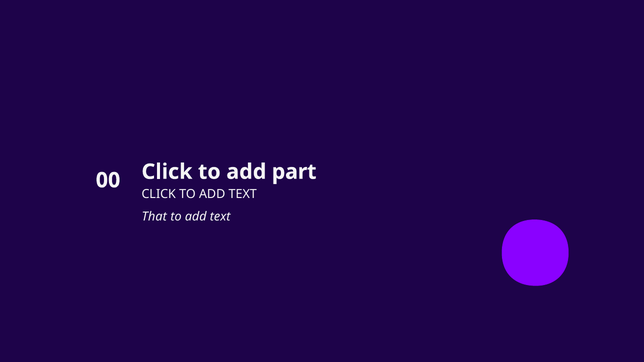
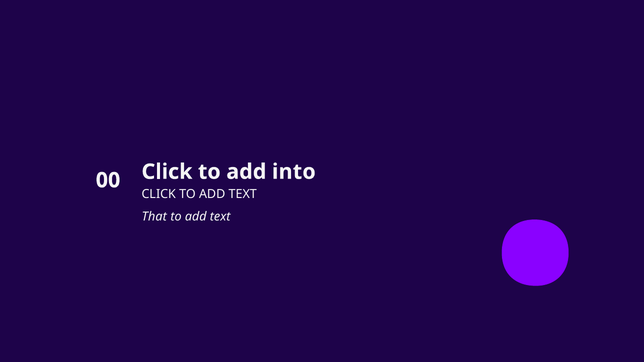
part: part -> into
